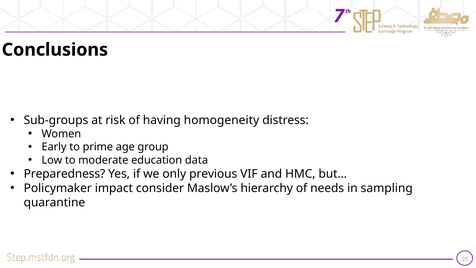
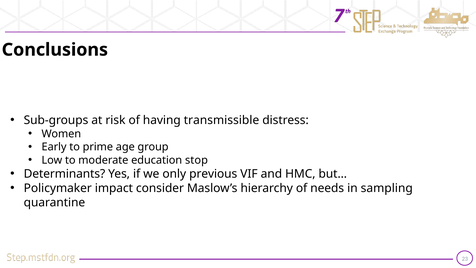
homogeneity: homogeneity -> transmissible
data: data -> stop
Preparedness: Preparedness -> Determinants
